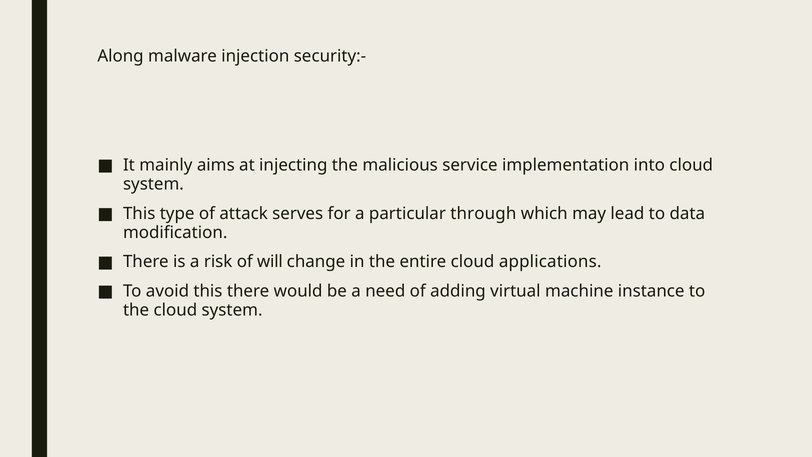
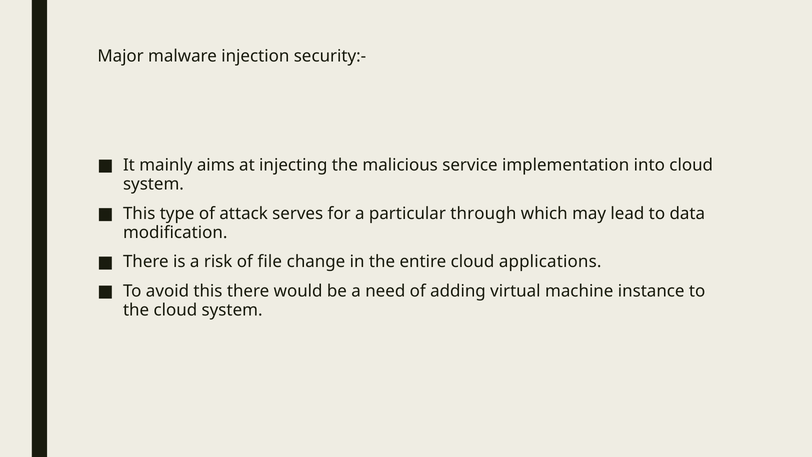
Along: Along -> Major
will: will -> file
